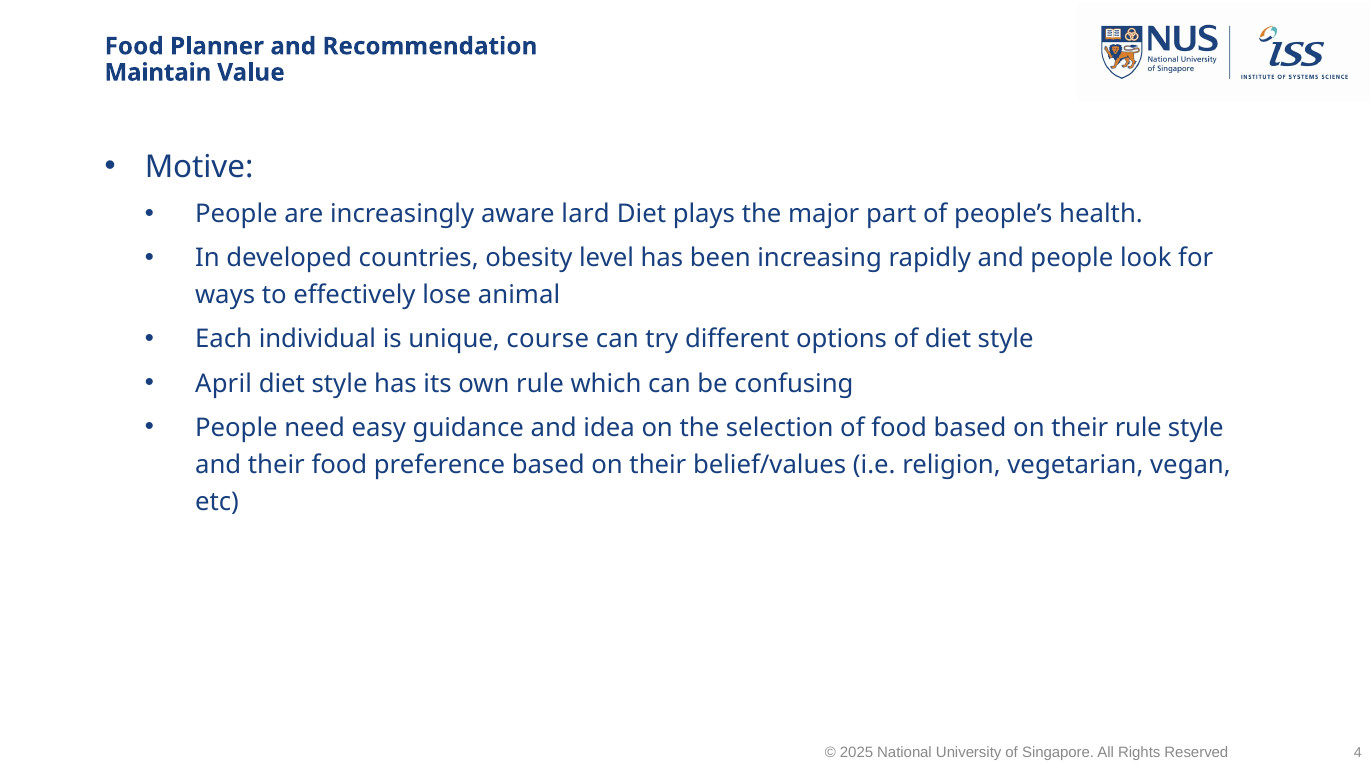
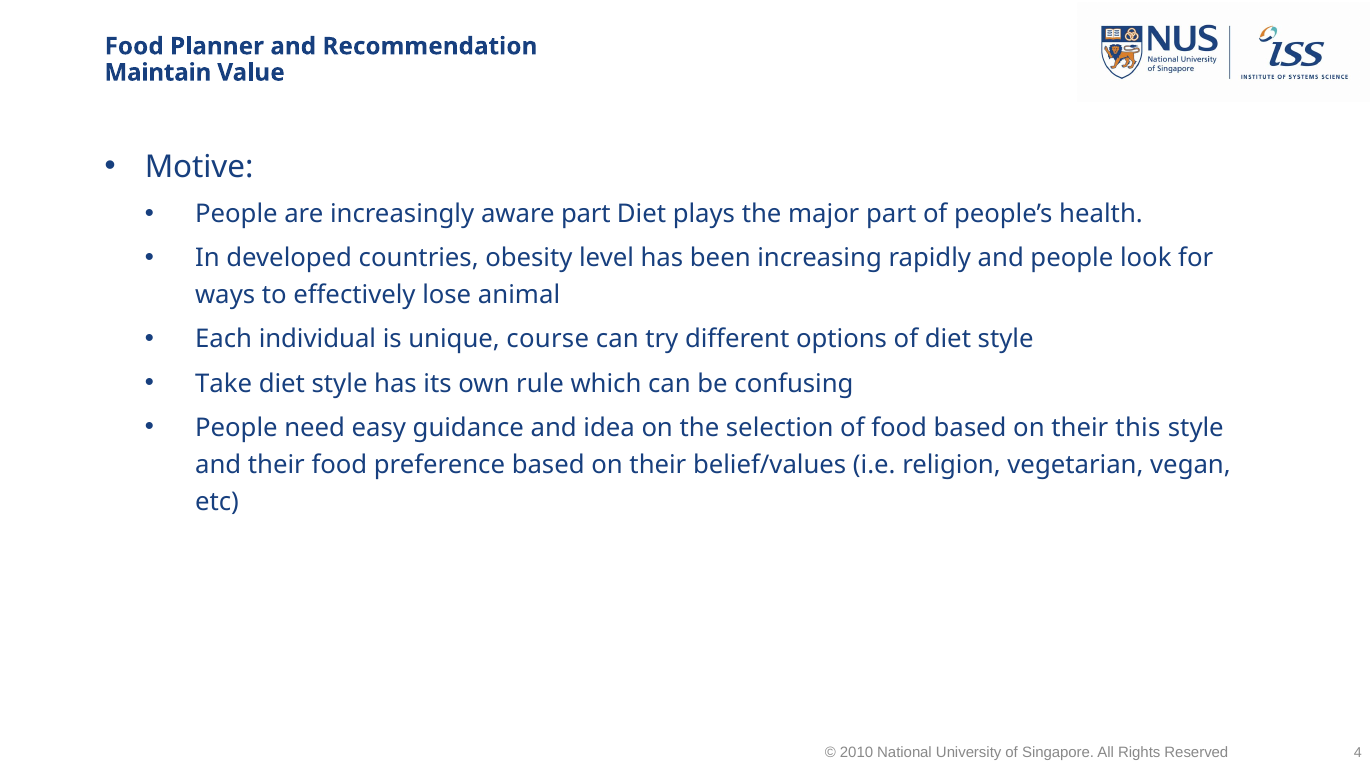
aware lard: lard -> part
April: April -> Take
their rule: rule -> this
2025: 2025 -> 2010
